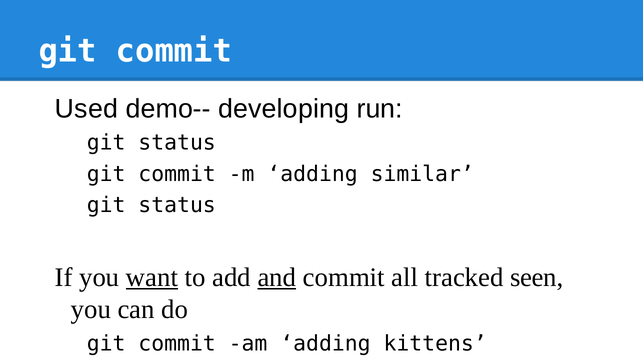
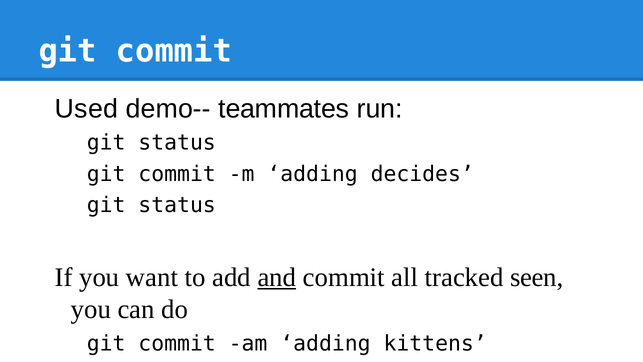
developing: developing -> teammates
similar: similar -> decides
want underline: present -> none
